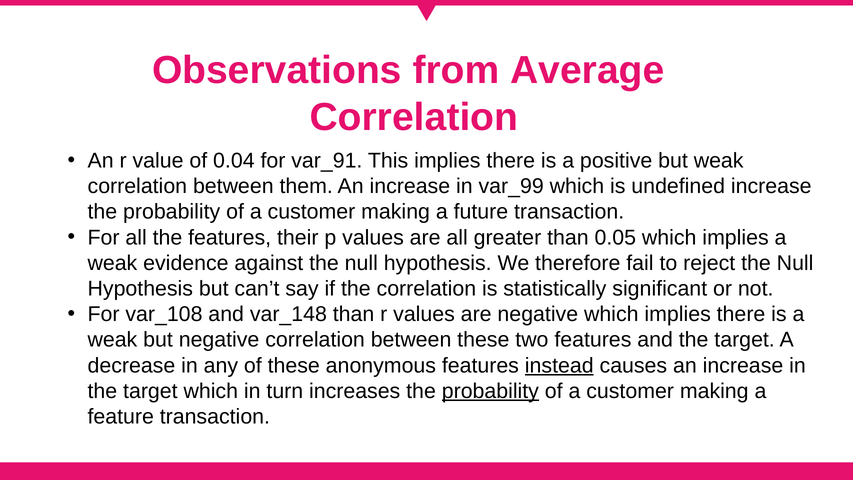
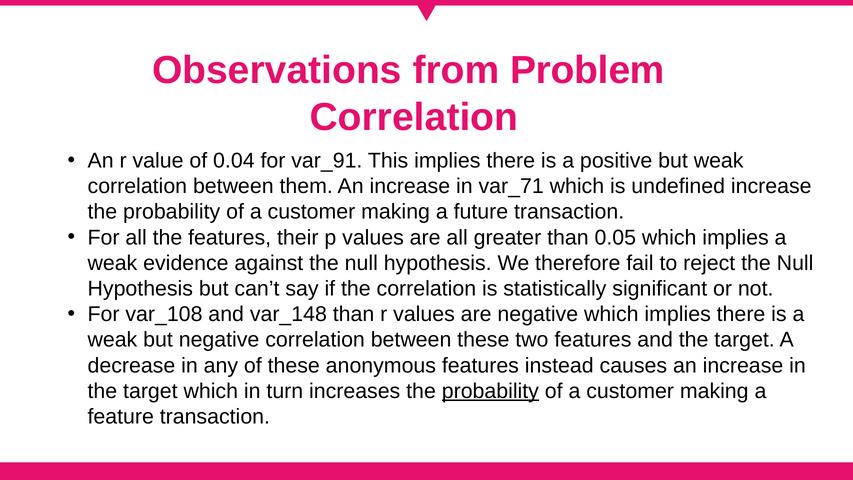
Average: Average -> Problem
var_99: var_99 -> var_71
instead underline: present -> none
